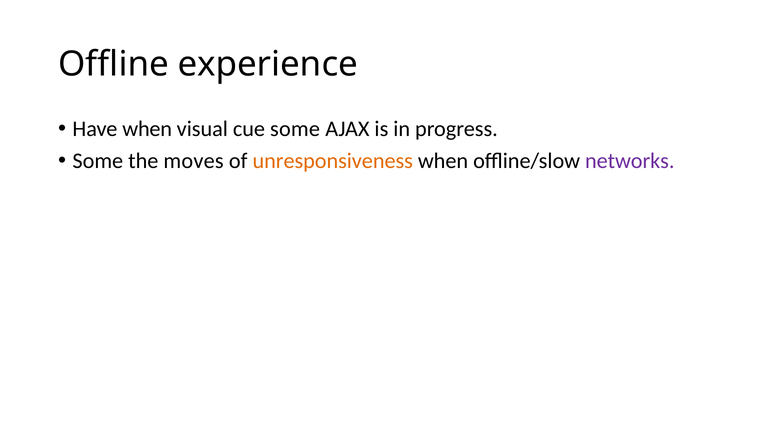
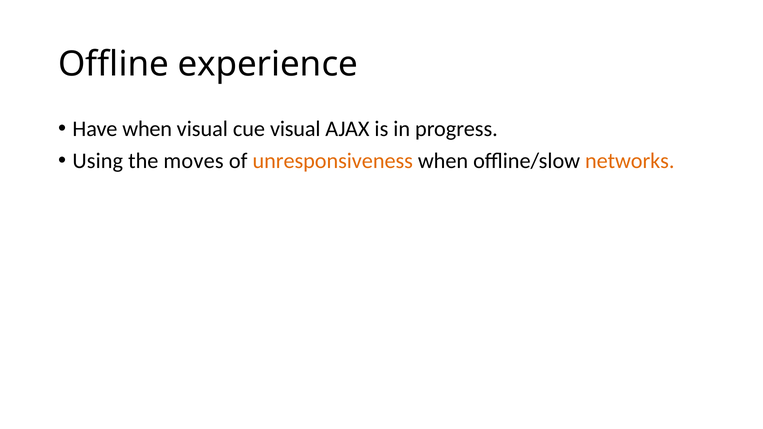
cue some: some -> visual
Some at (98, 161): Some -> Using
networks colour: purple -> orange
